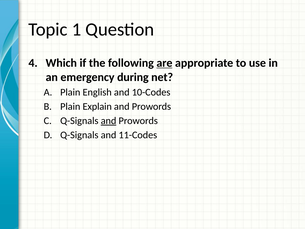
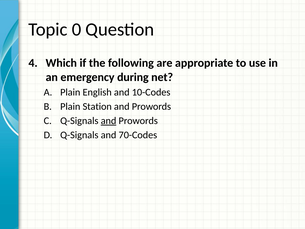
1: 1 -> 0
are underline: present -> none
Explain: Explain -> Station
11-Codes: 11-Codes -> 70-Codes
